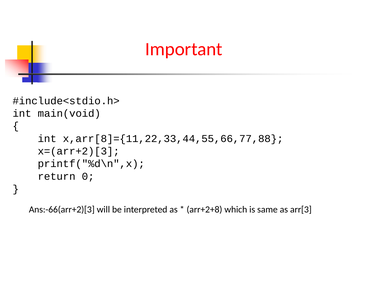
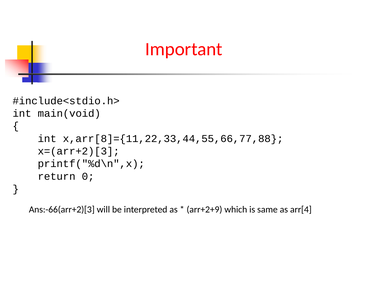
arr+2+8: arr+2+8 -> arr+2+9
arr[3: arr[3 -> arr[4
